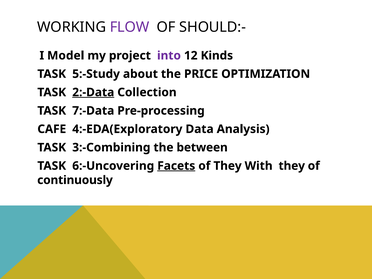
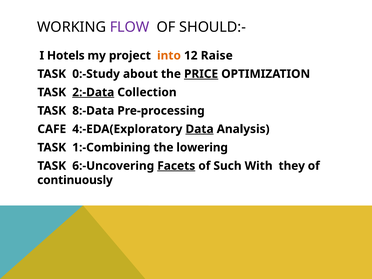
Model: Model -> Hotels
into colour: purple -> orange
Kinds: Kinds -> Raise
5:-Study: 5:-Study -> 0:-Study
PRICE underline: none -> present
7:-Data: 7:-Data -> 8:-Data
Data underline: none -> present
3:-Combining: 3:-Combining -> 1:-Combining
between: between -> lowering
of They: They -> Such
